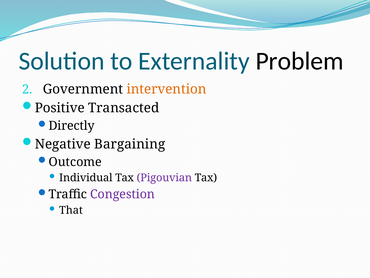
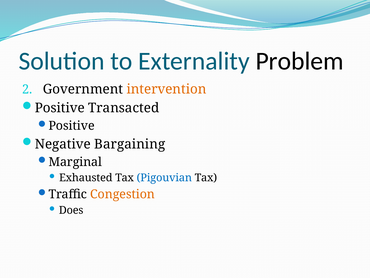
Directly at (72, 126): Directly -> Positive
Outcome: Outcome -> Marginal
Individual: Individual -> Exhausted
Pigouvian colour: purple -> blue
Congestion colour: purple -> orange
That: That -> Does
